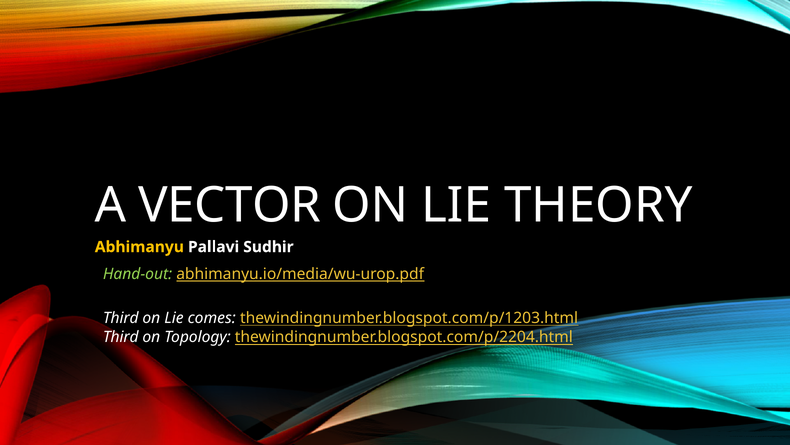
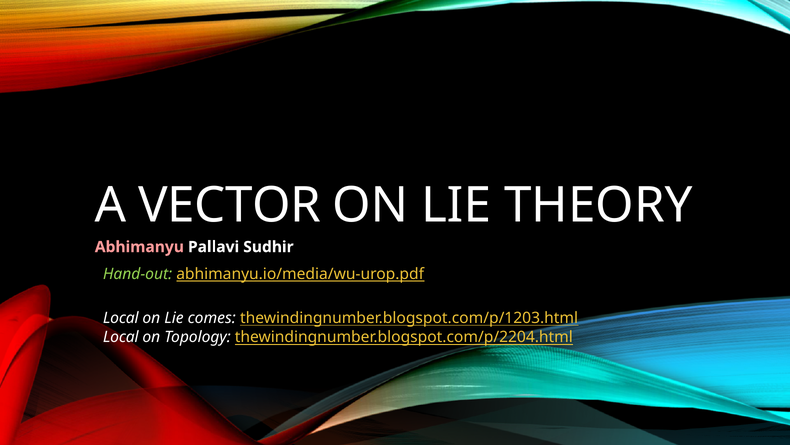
Abhimanyu colour: yellow -> pink
Third at (121, 318): Third -> Local
Third at (121, 337): Third -> Local
